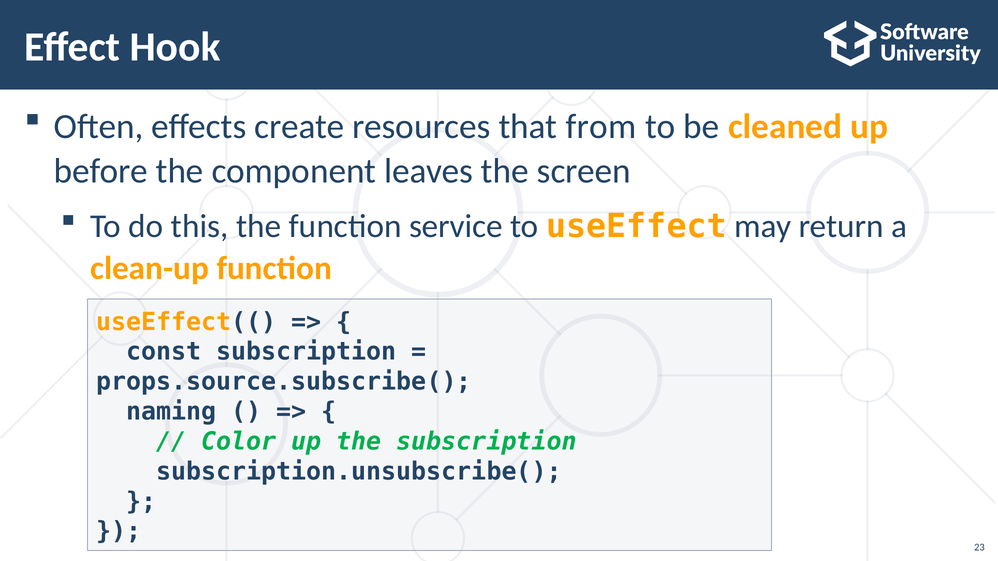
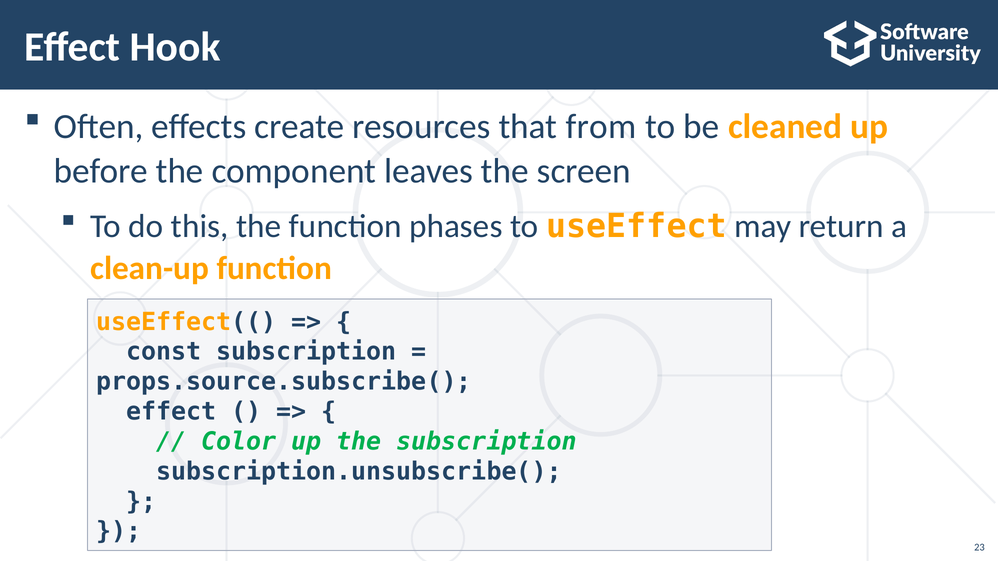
service: service -> phases
naming at (171, 412): naming -> effect
